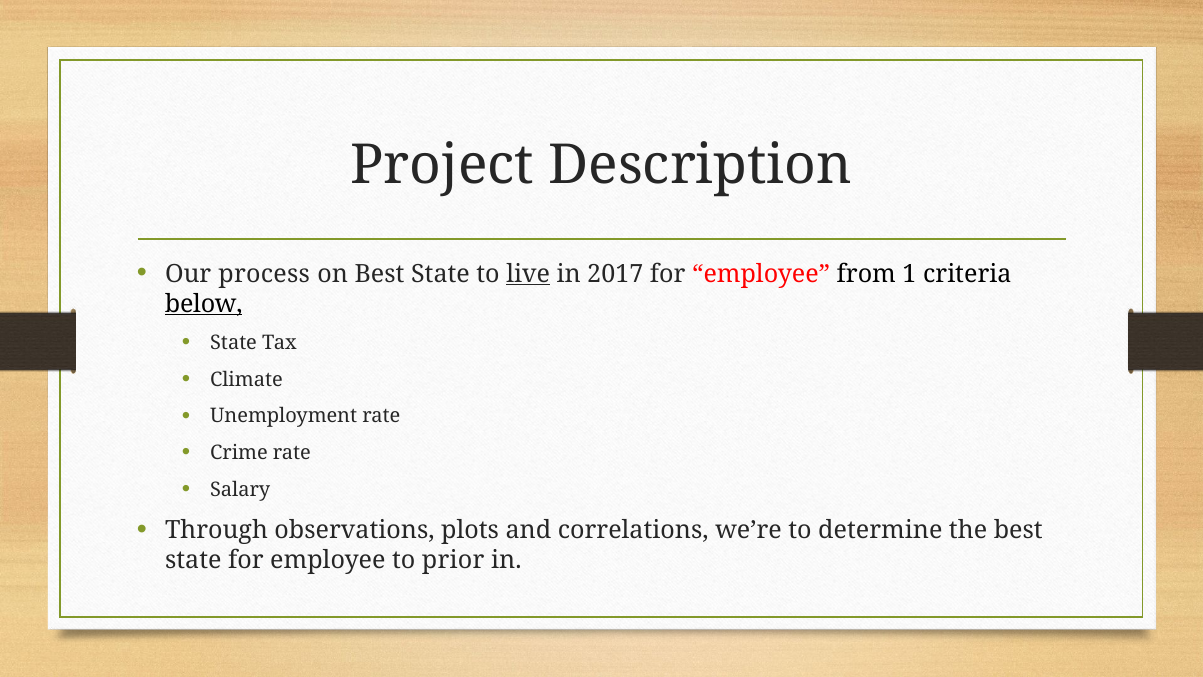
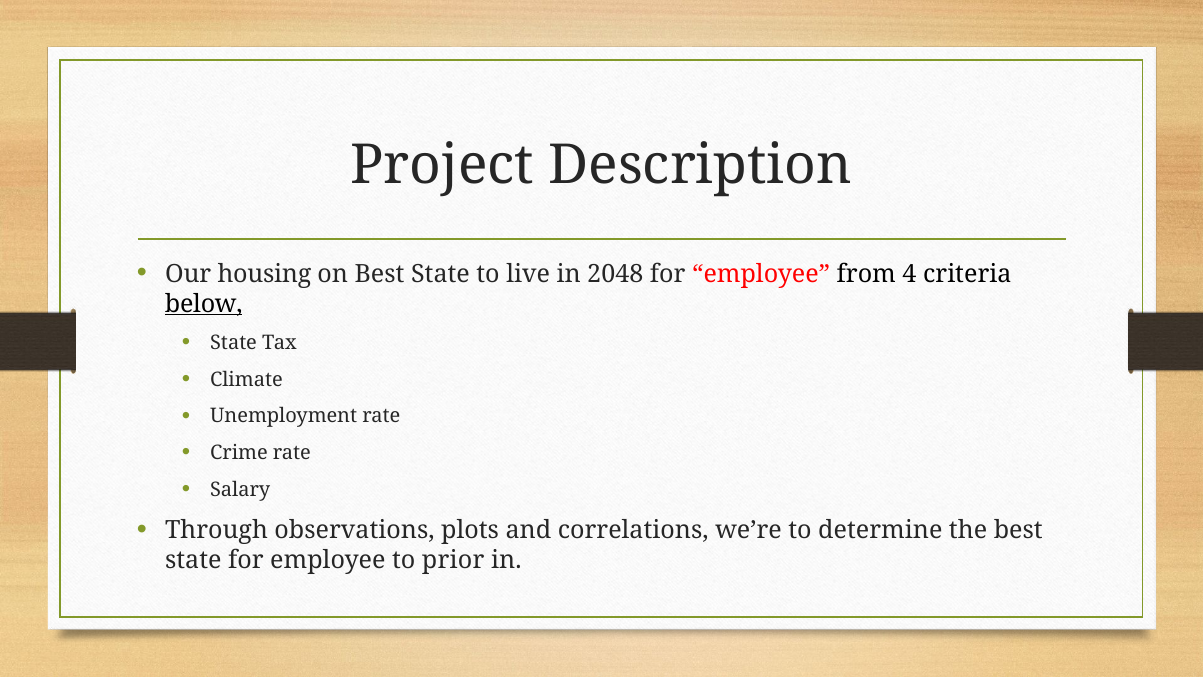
process: process -> housing
live underline: present -> none
2017: 2017 -> 2048
1: 1 -> 4
